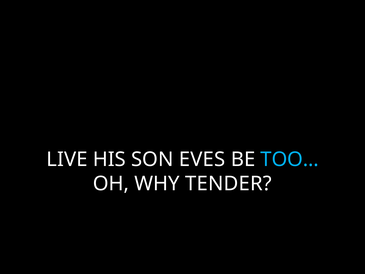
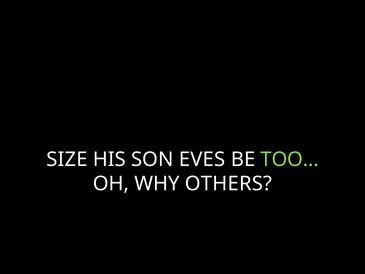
LIVE: LIVE -> SIZE
TOO colour: light blue -> light green
TENDER: TENDER -> OTHERS
